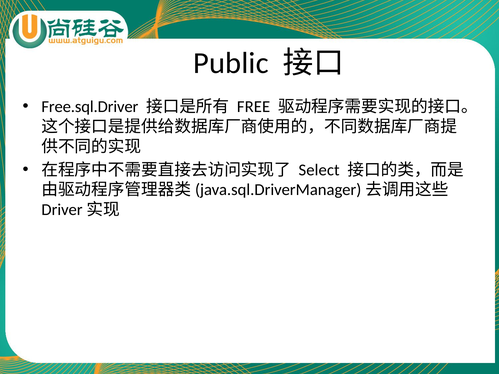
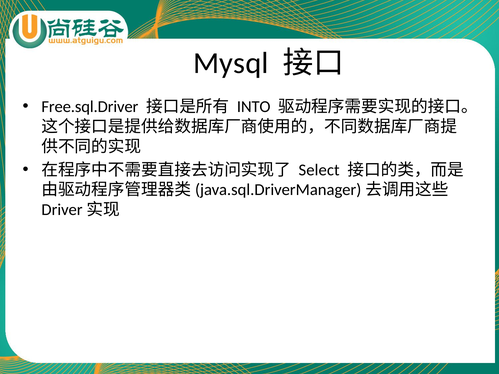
Public: Public -> Mysql
FREE: FREE -> INTO
